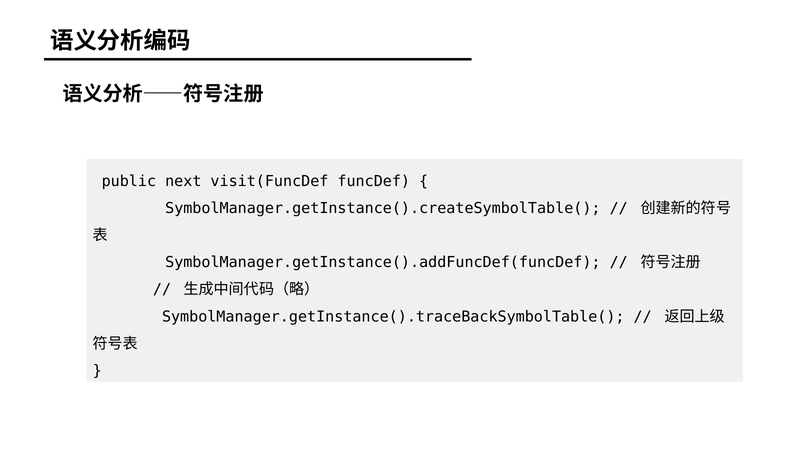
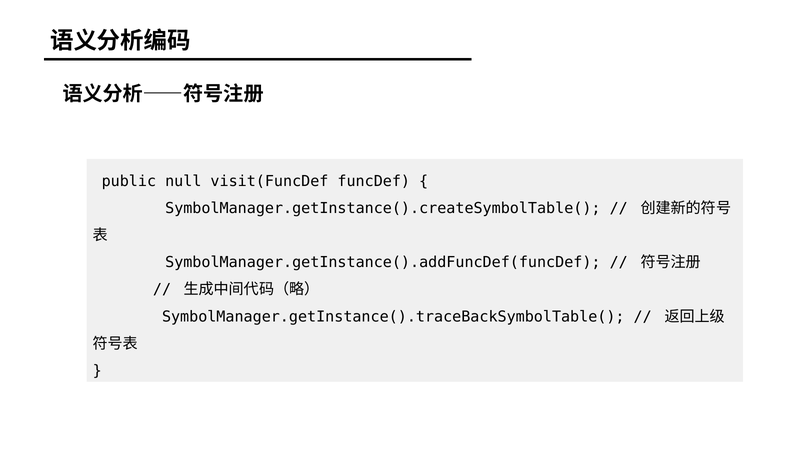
next: next -> null
